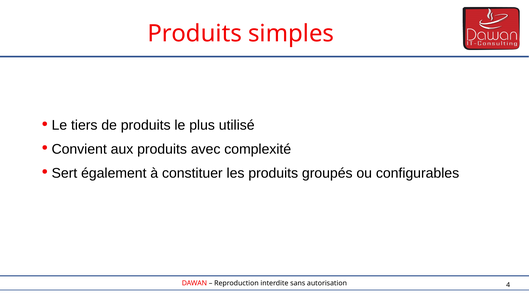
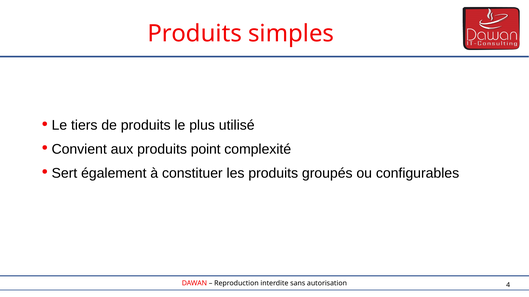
avec: avec -> point
